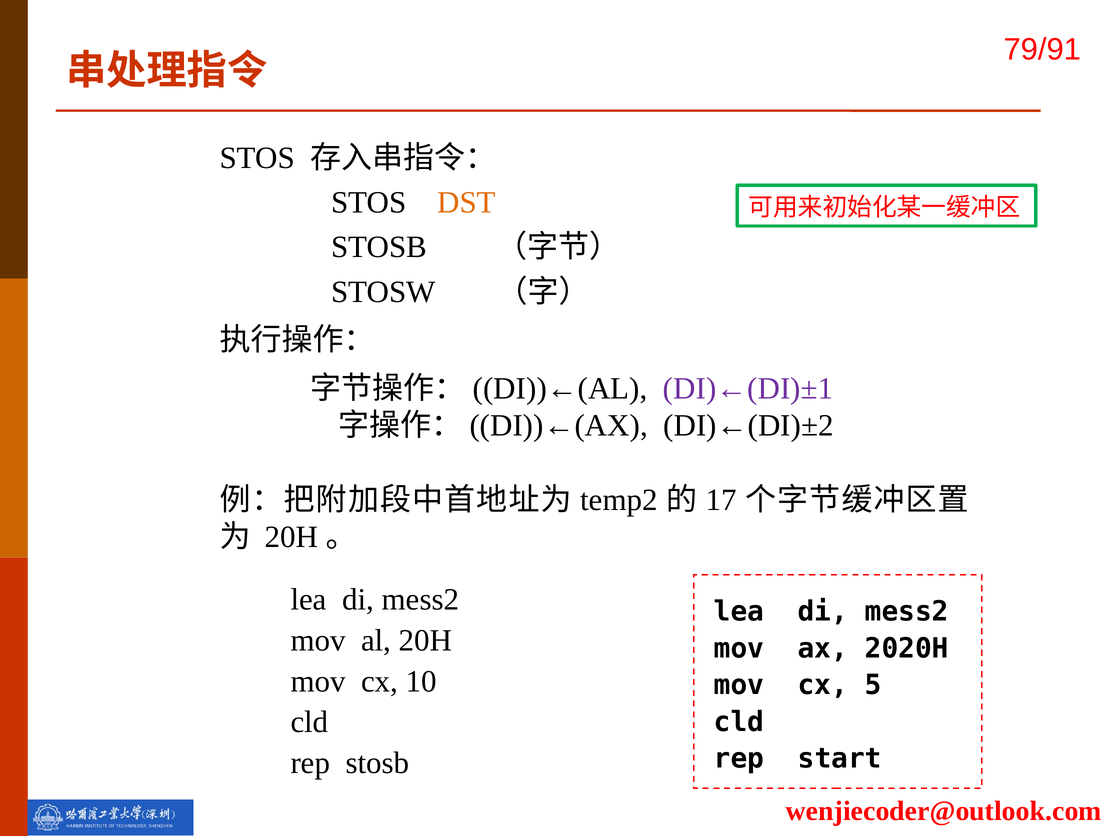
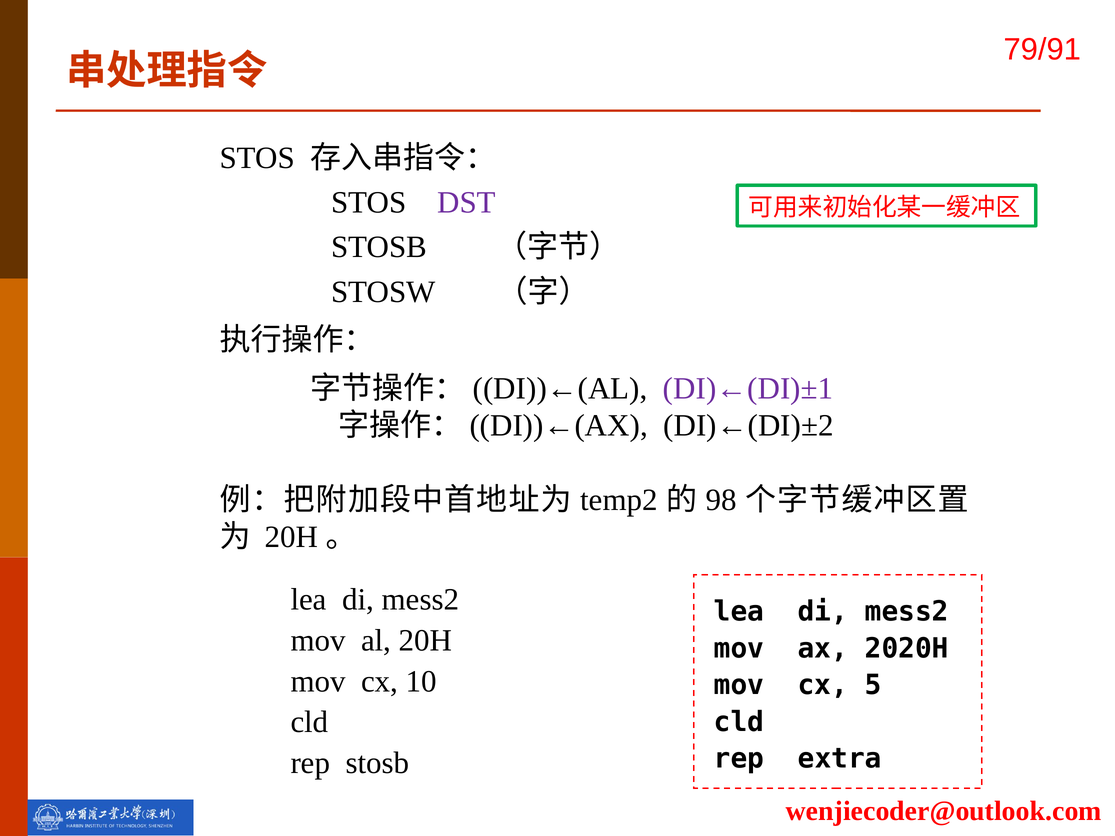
DST colour: orange -> purple
17: 17 -> 98
start: start -> extra
